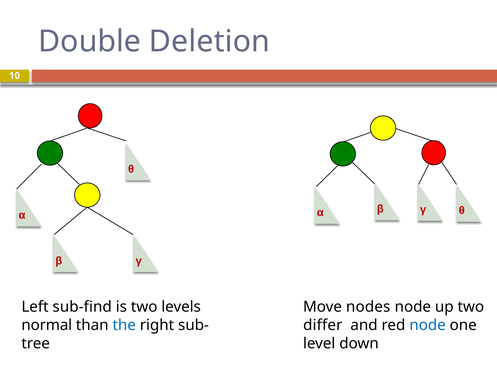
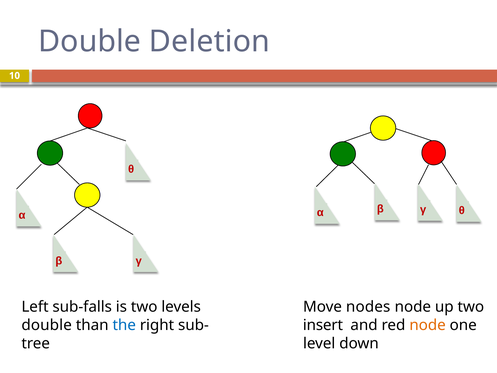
sub-find: sub-find -> sub-falls
normal at (47, 325): normal -> double
differ: differ -> insert
node at (428, 325) colour: blue -> orange
